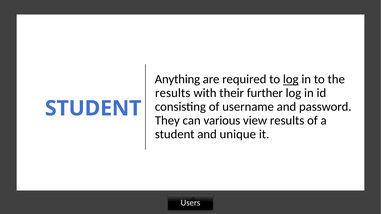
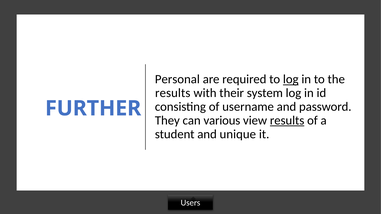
Anything: Anything -> Personal
further: further -> system
STUDENT at (93, 109): STUDENT -> FURTHER
results at (287, 121) underline: none -> present
